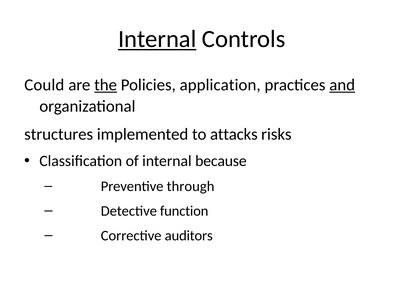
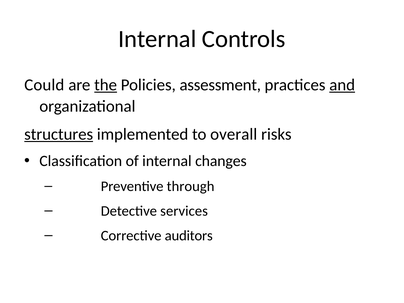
Internal at (157, 39) underline: present -> none
application: application -> assessment
structures underline: none -> present
attacks: attacks -> overall
because: because -> changes
function: function -> services
